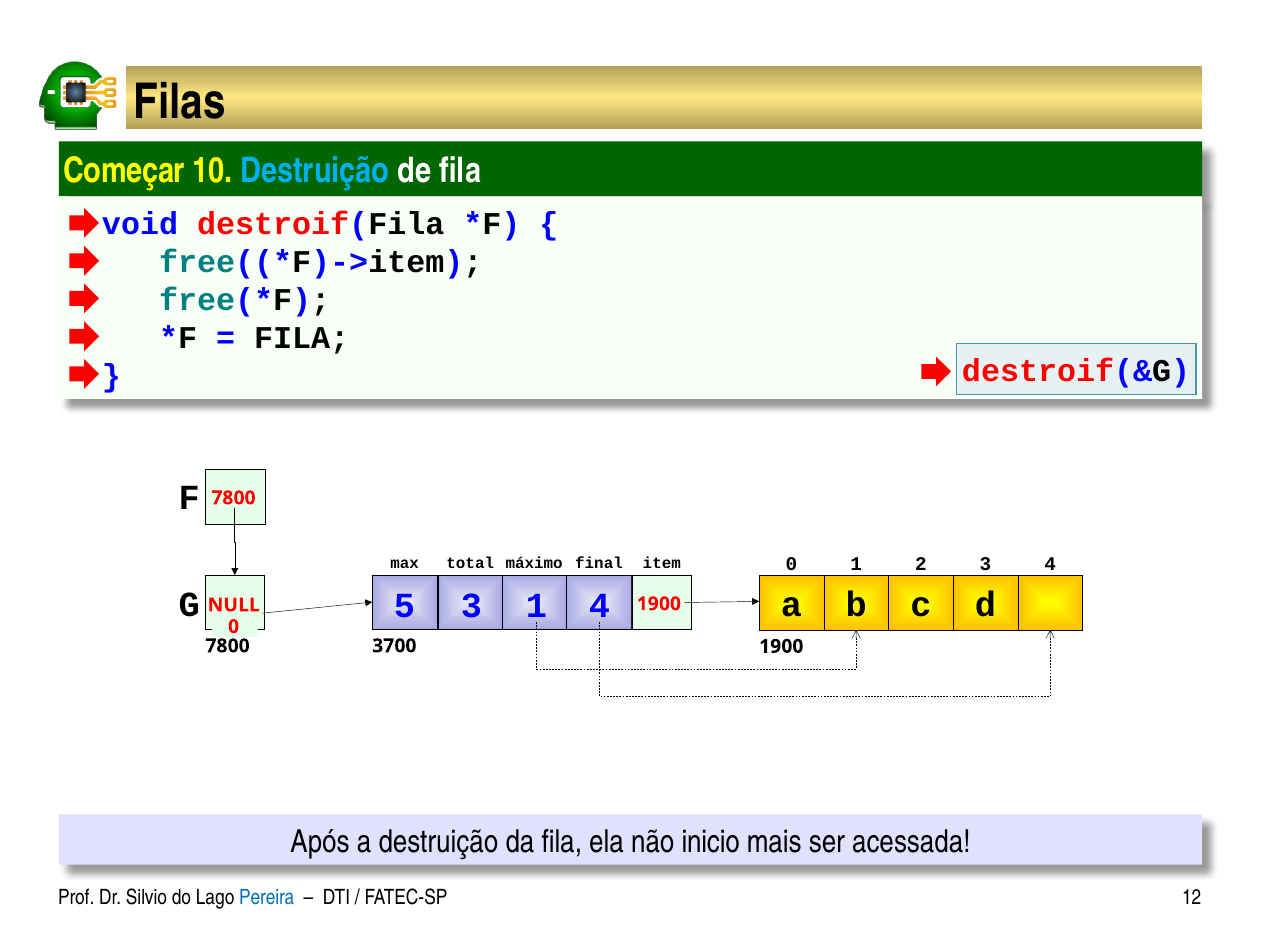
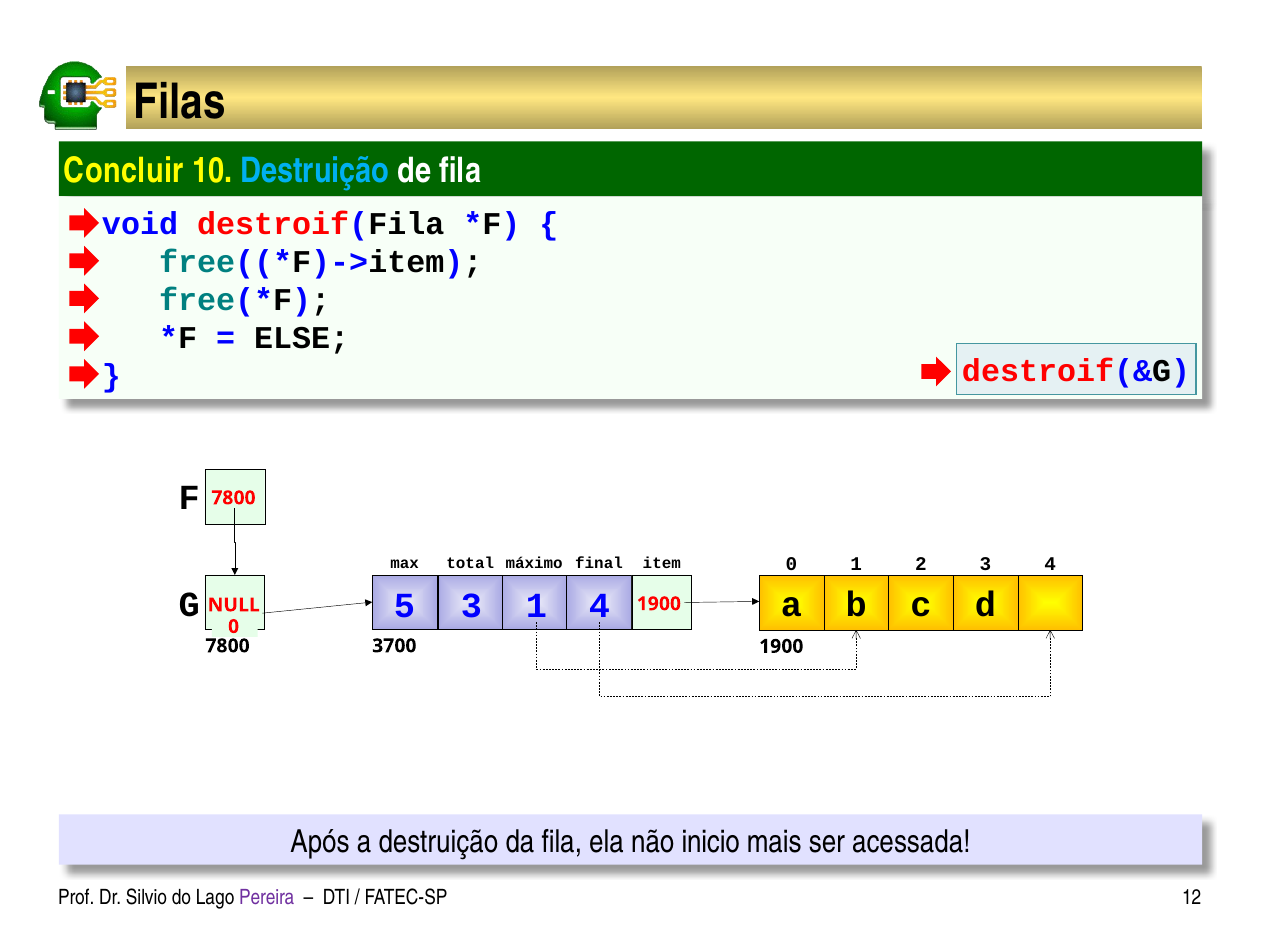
Começar: Começar -> Concluir
FILA at (302, 338): FILA -> ELSE
Pereira colour: blue -> purple
